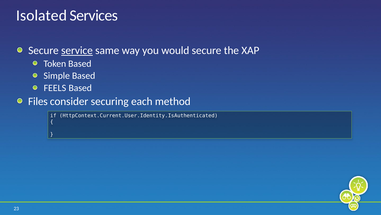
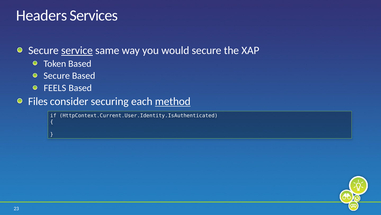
Isolated: Isolated -> Headers
Simple at (57, 76): Simple -> Secure
method underline: none -> present
